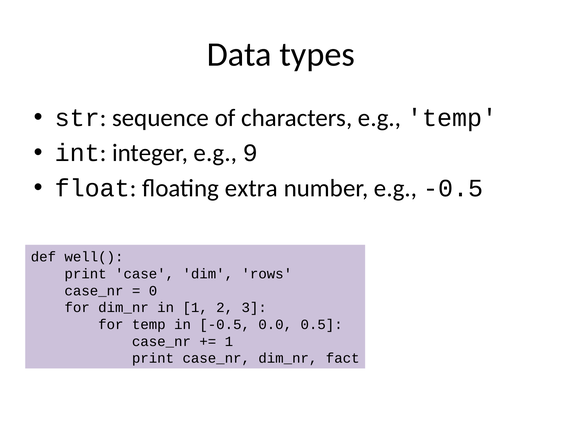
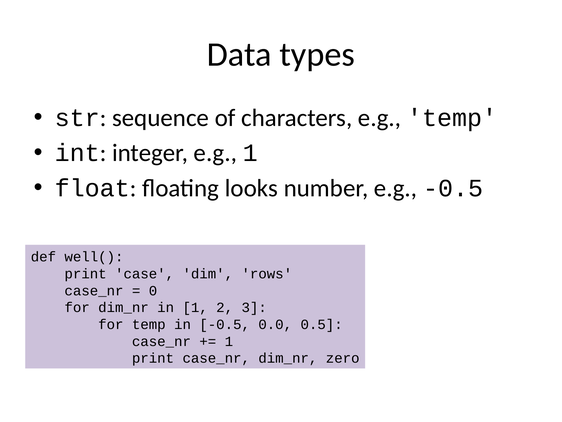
e.g 9: 9 -> 1
extra: extra -> looks
fact: fact -> zero
